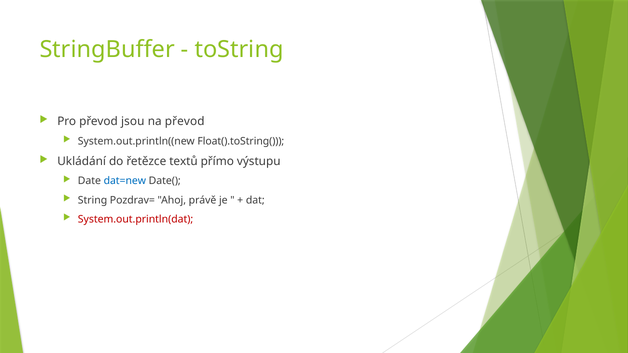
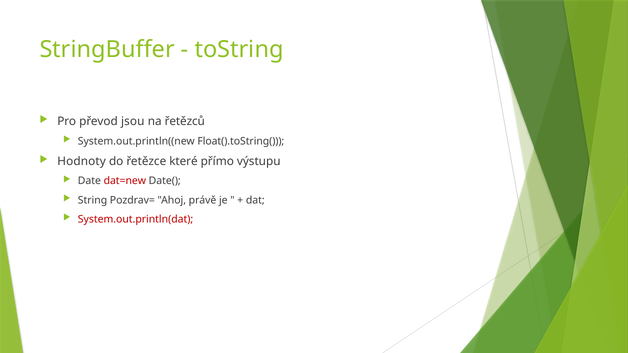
na převod: převod -> řetězců
Ukládání: Ukládání -> Hodnoty
textů: textů -> které
dat=new colour: blue -> red
